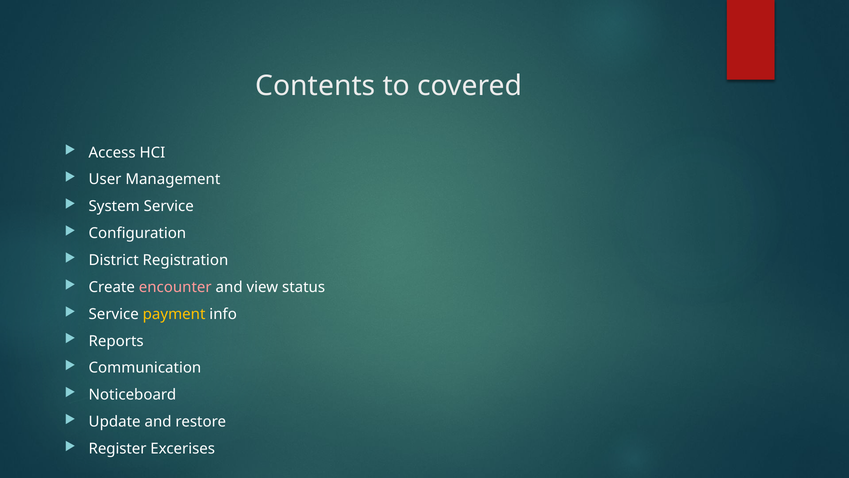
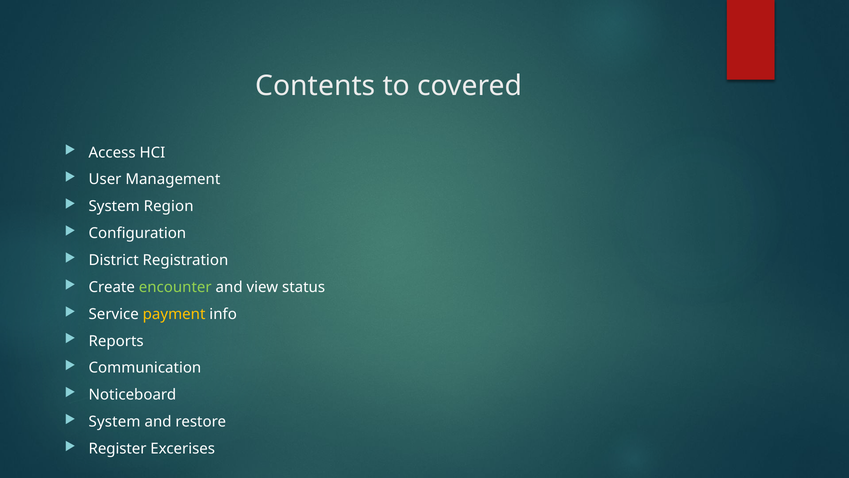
System Service: Service -> Region
encounter colour: pink -> light green
Update at (115, 421): Update -> System
